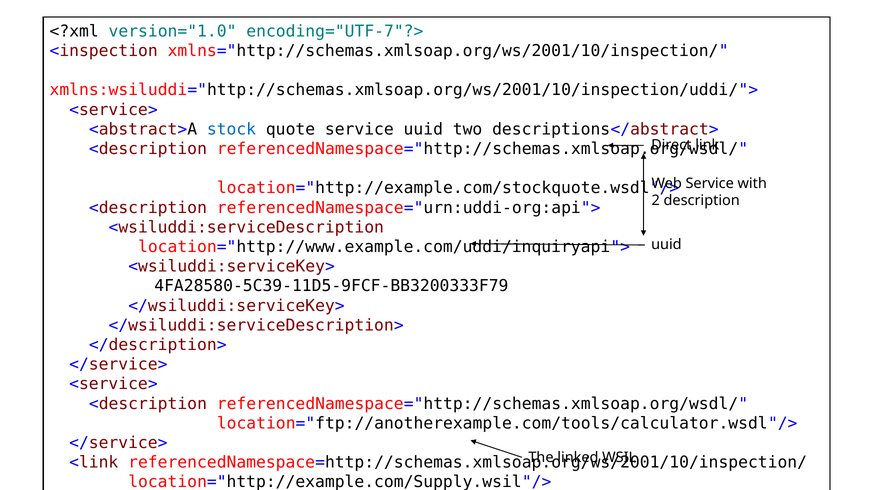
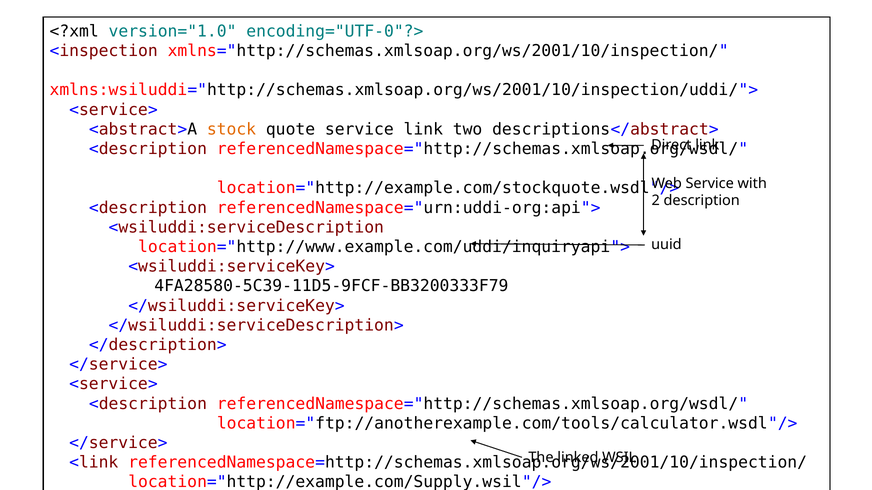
encoding="UTF-7"?>: encoding="UTF-7"?> -> encoding="UTF-0"?>
stock colour: blue -> orange
service uuid: uuid -> link
